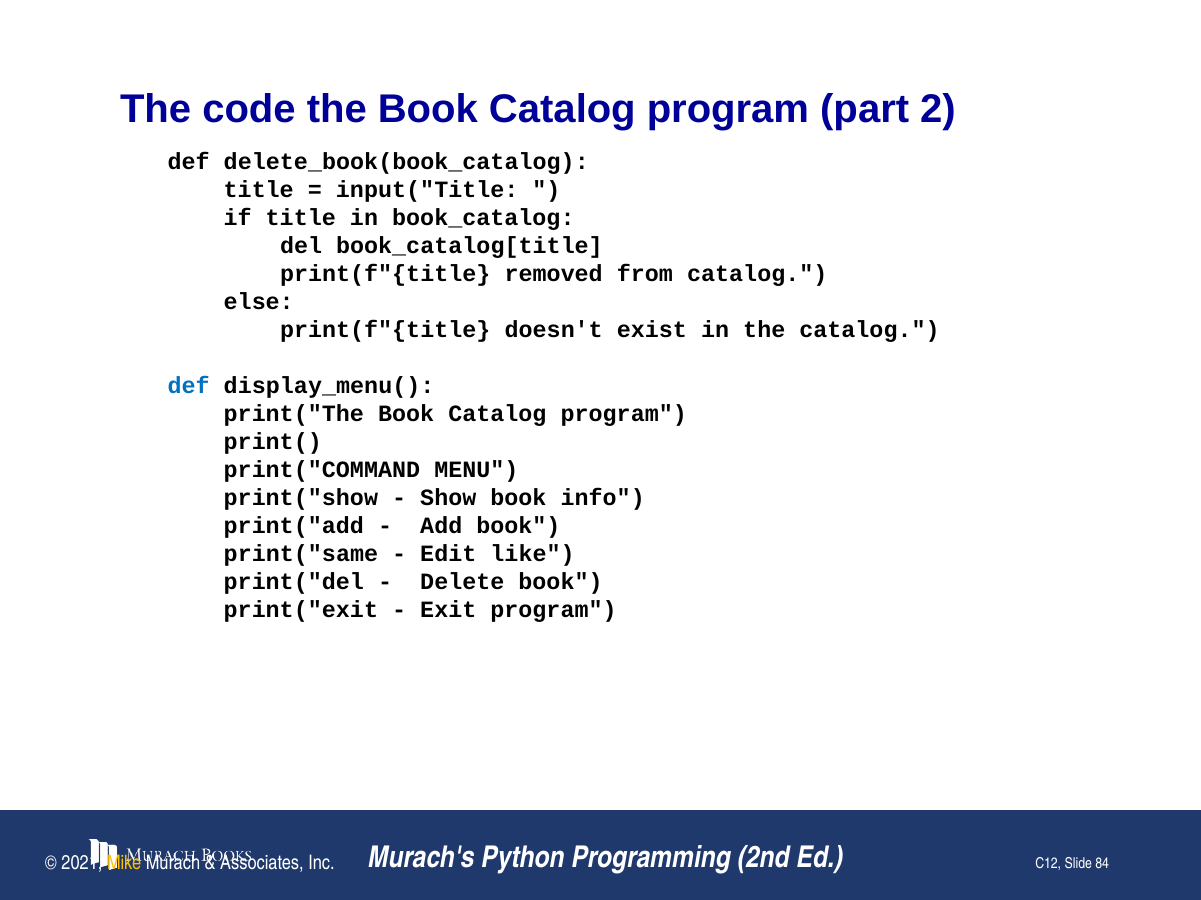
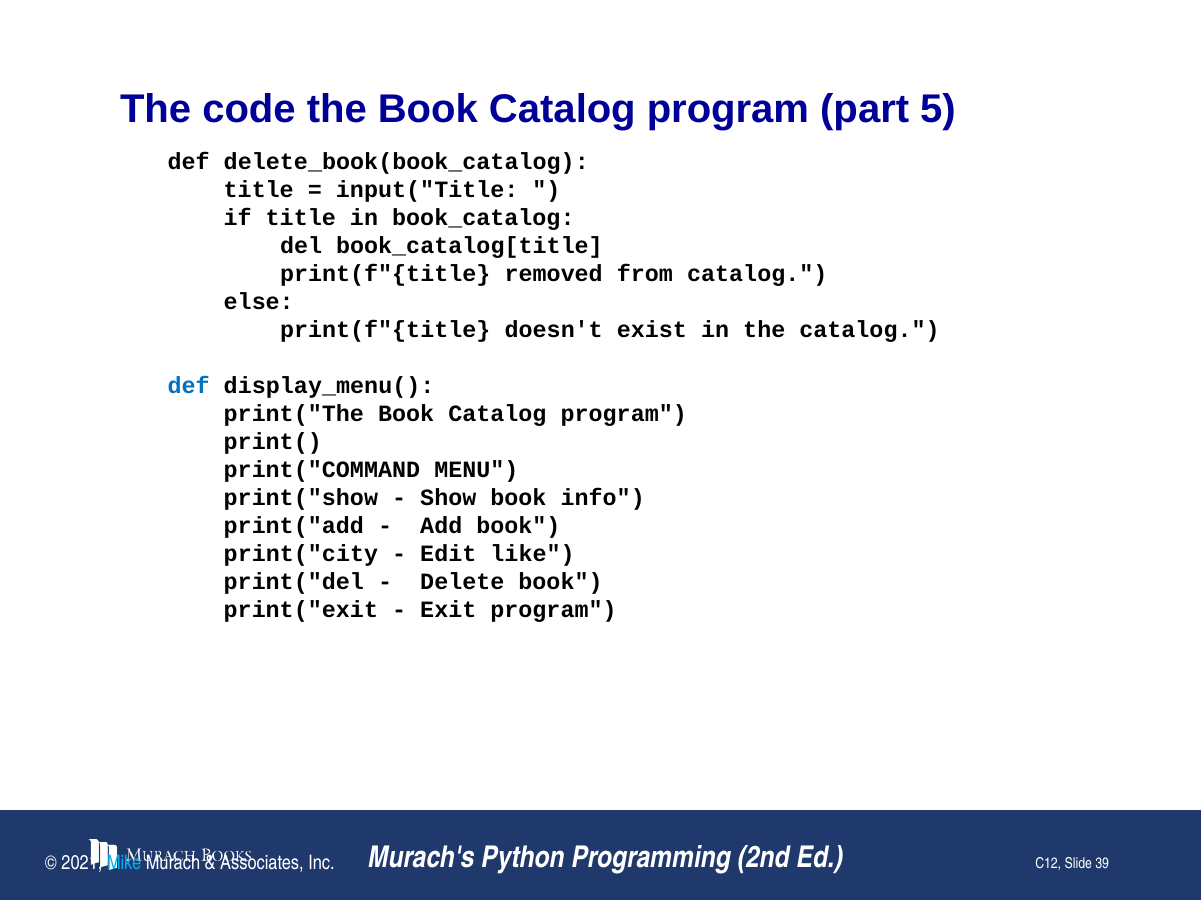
2: 2 -> 5
print("same: print("same -> print("city
Mike colour: yellow -> light blue
84: 84 -> 39
